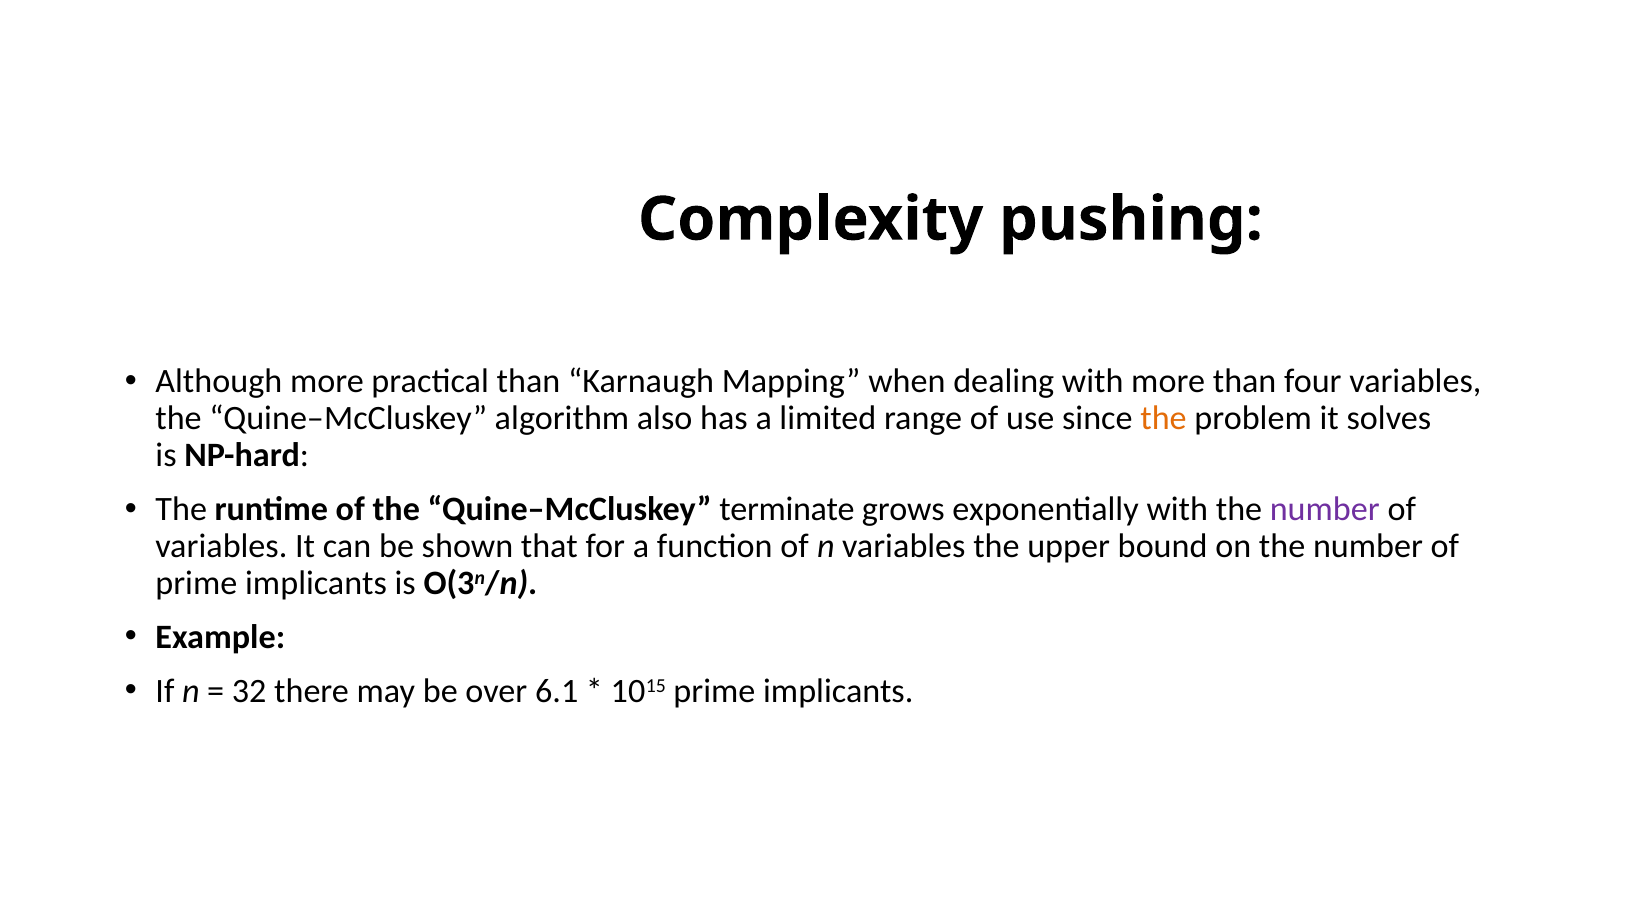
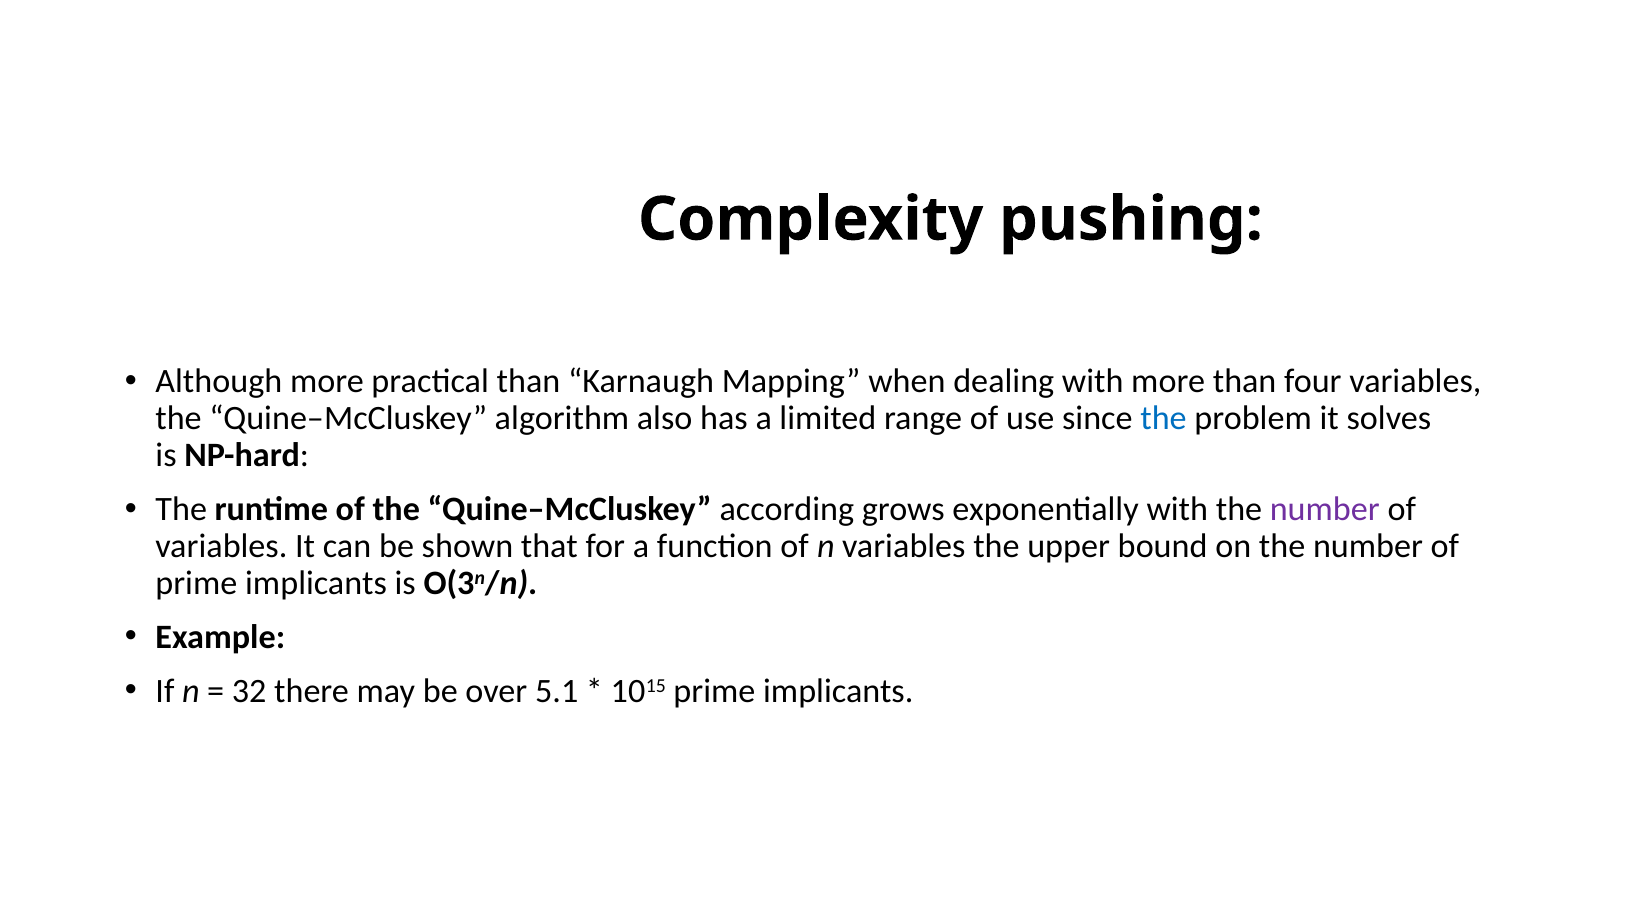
the at (1164, 418) colour: orange -> blue
terminate: terminate -> according
6.1: 6.1 -> 5.1
